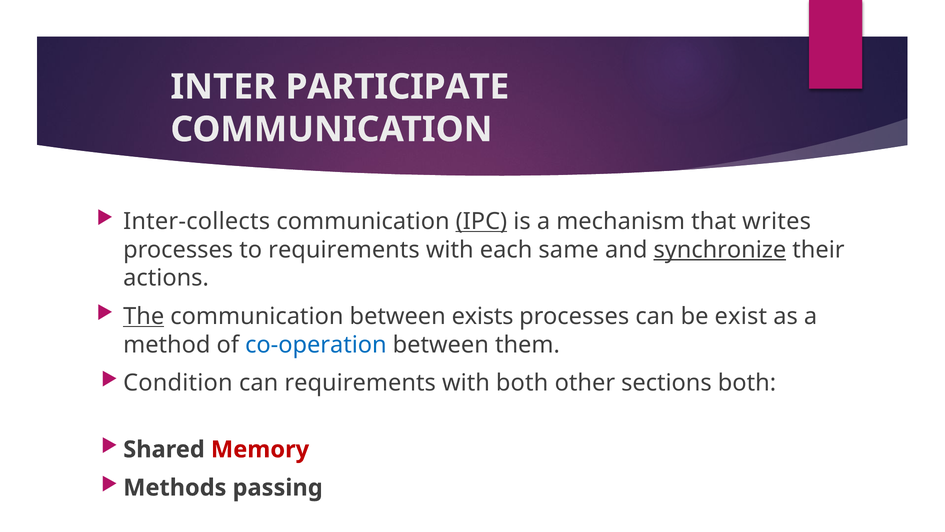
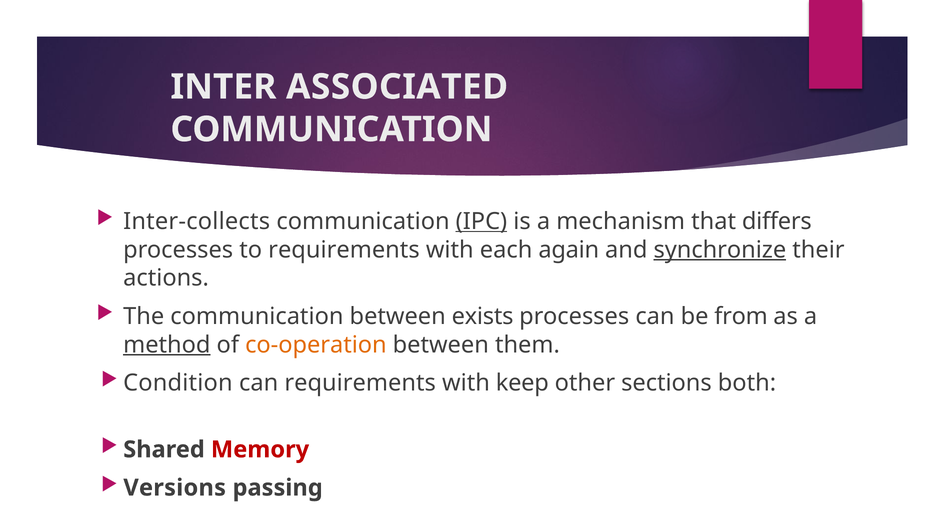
PARTICIPATE: PARTICIPATE -> ASSOCIATED
writes: writes -> differs
same: same -> again
The underline: present -> none
exist: exist -> from
method underline: none -> present
co-operation colour: blue -> orange
with both: both -> keep
Methods: Methods -> Versions
